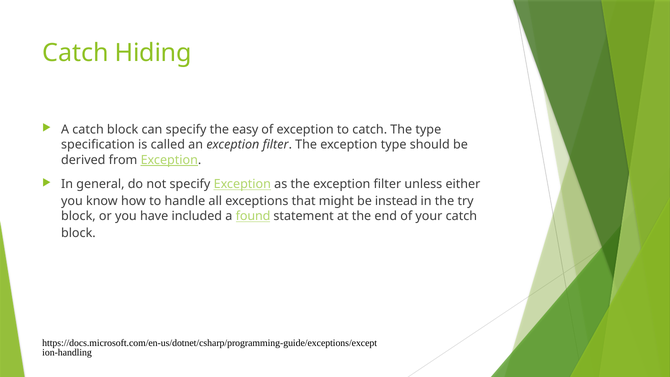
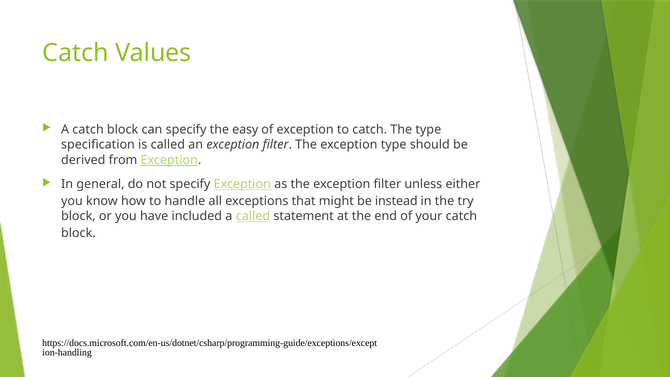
Hiding: Hiding -> Values
a found: found -> called
